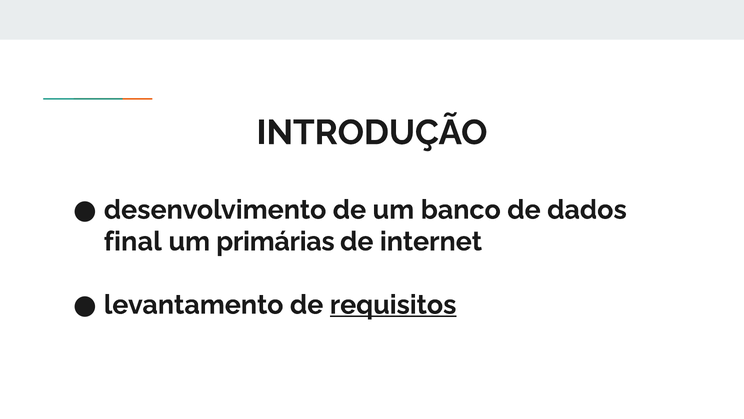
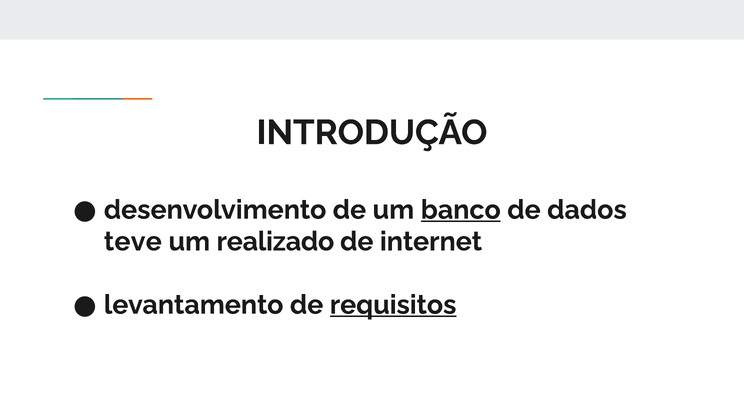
banco underline: none -> present
final: final -> teve
primárias: primárias -> realizado
